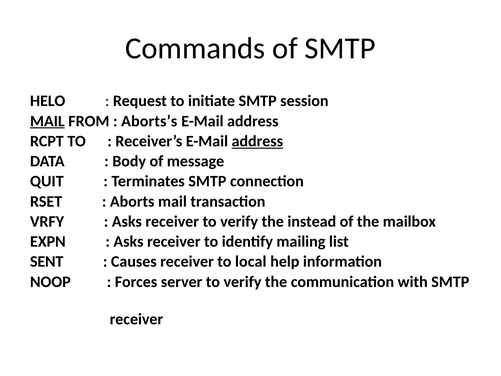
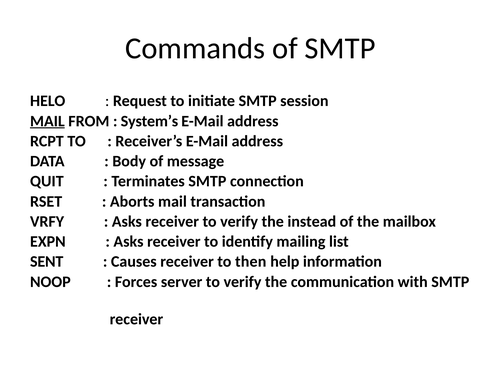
Aborts’s: Aborts’s -> System’s
address at (257, 141) underline: present -> none
local: local -> then
